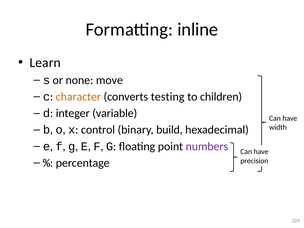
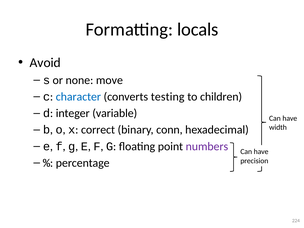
inline: inline -> locals
Learn: Learn -> Avoid
character colour: orange -> blue
control: control -> correct
build: build -> conn
